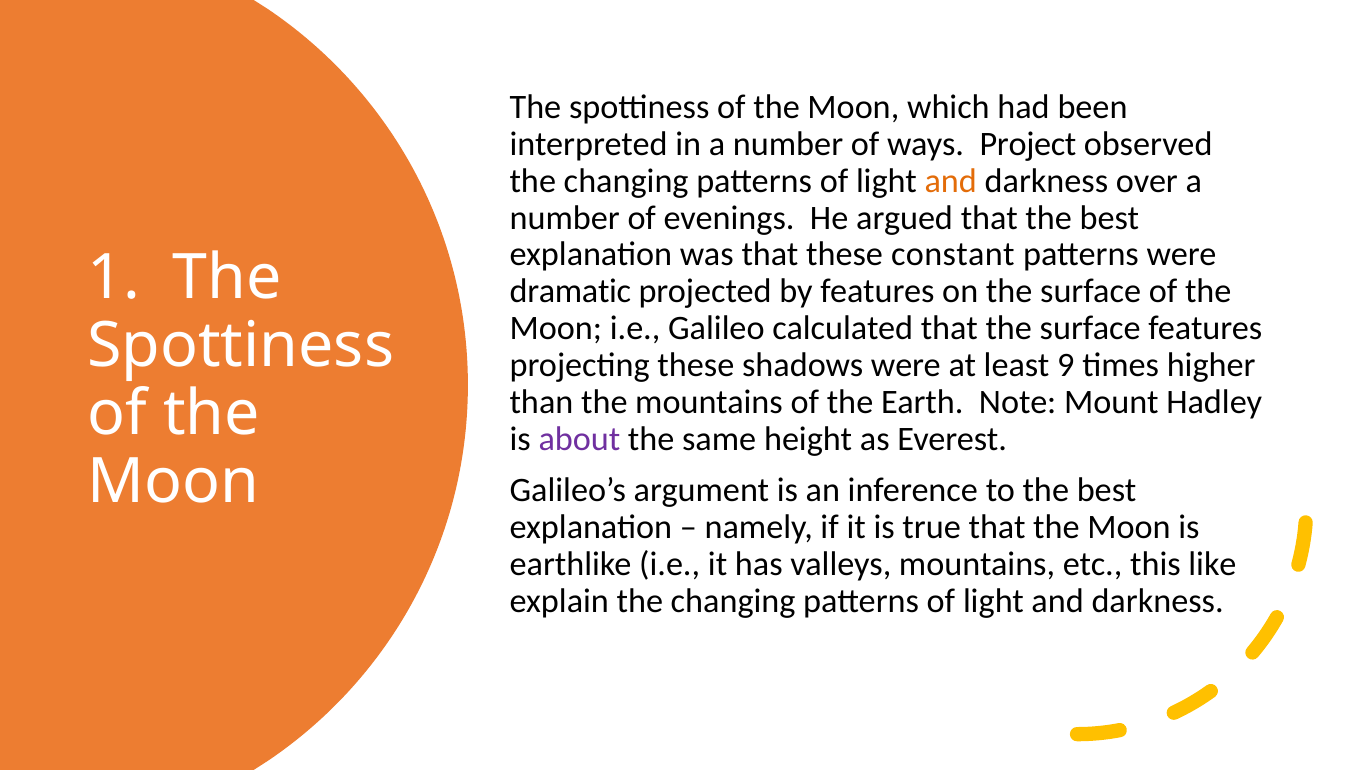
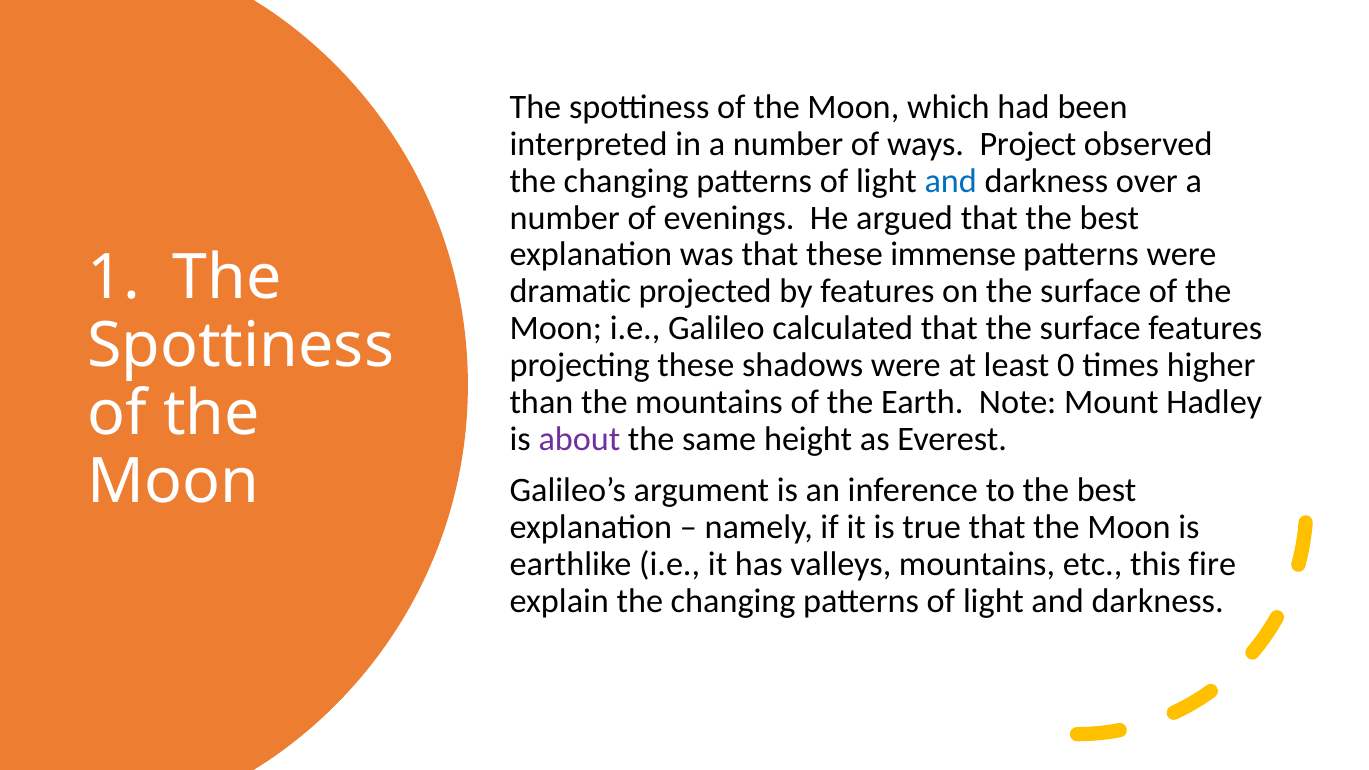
and at (951, 181) colour: orange -> blue
constant: constant -> immense
9: 9 -> 0
like: like -> fire
